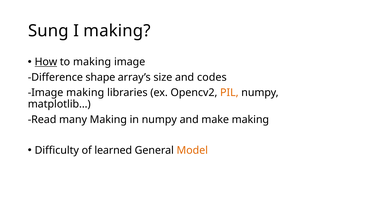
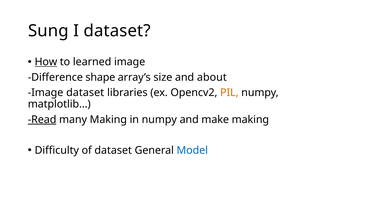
I making: making -> dataset
to making: making -> learned
codes: codes -> about
Image making: making -> dataset
Read underline: none -> present
of learned: learned -> dataset
Model colour: orange -> blue
